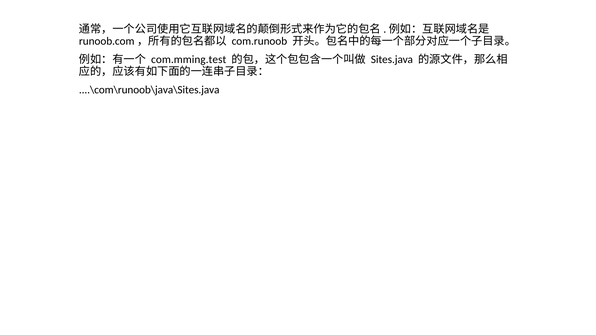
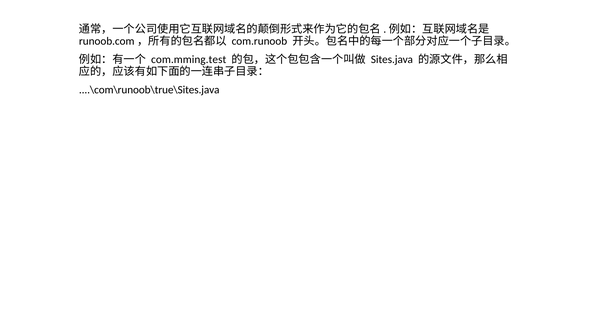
....\com\runoob\java\Sites.java: ....\com\runoob\java\Sites.java -> ....\com\runoob\true\Sites.java
